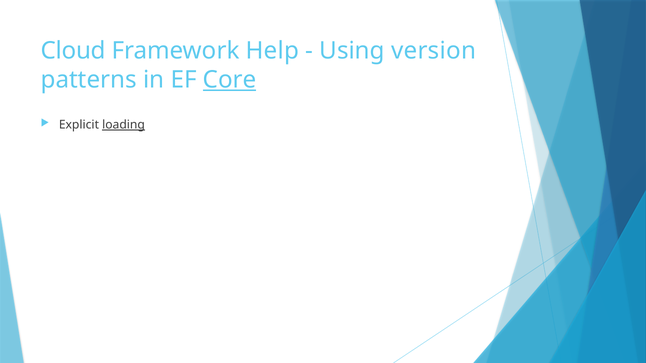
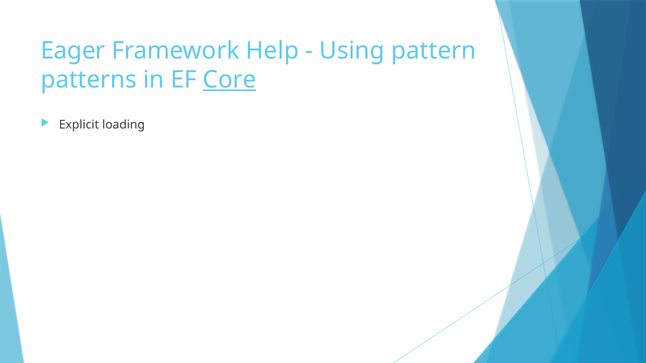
Cloud: Cloud -> Eager
version: version -> pattern
loading underline: present -> none
